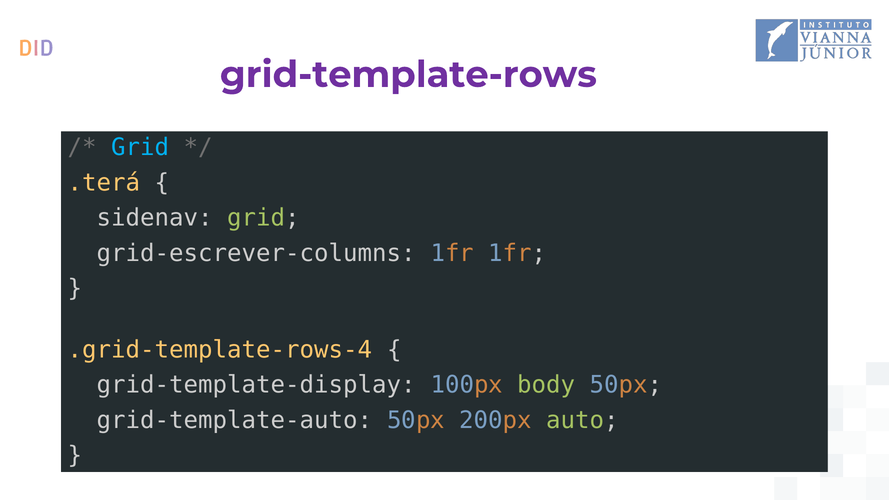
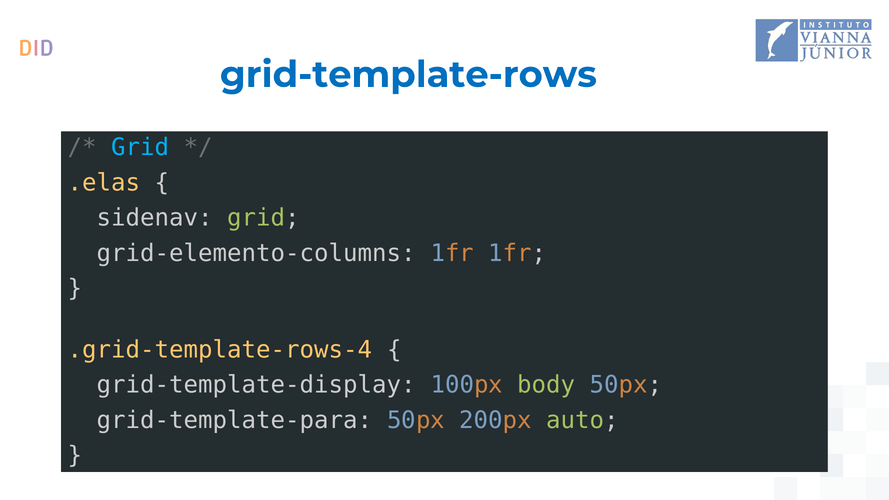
grid-template-rows colour: purple -> blue
.terá: .terá -> .elas
grid-escrever-columns: grid-escrever-columns -> grid-elemento-columns
grid-template-auto: grid-template-auto -> grid-template-para
